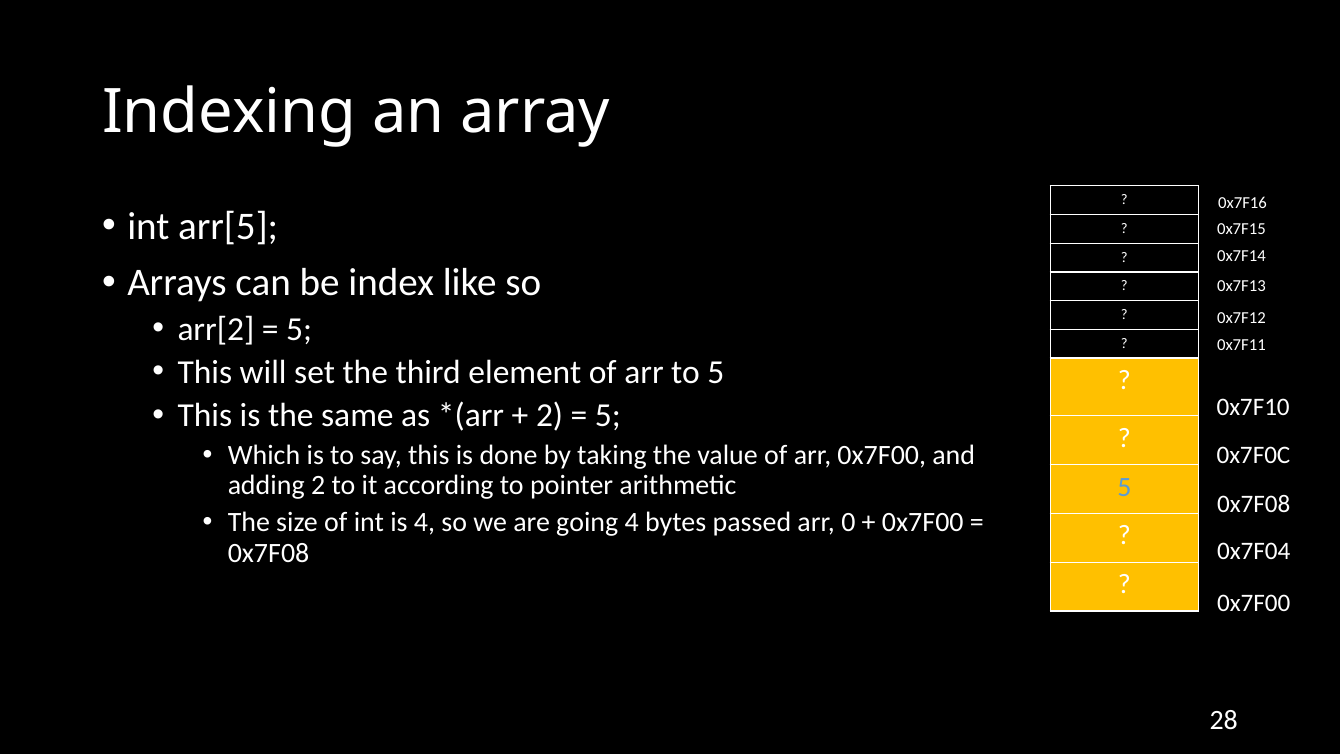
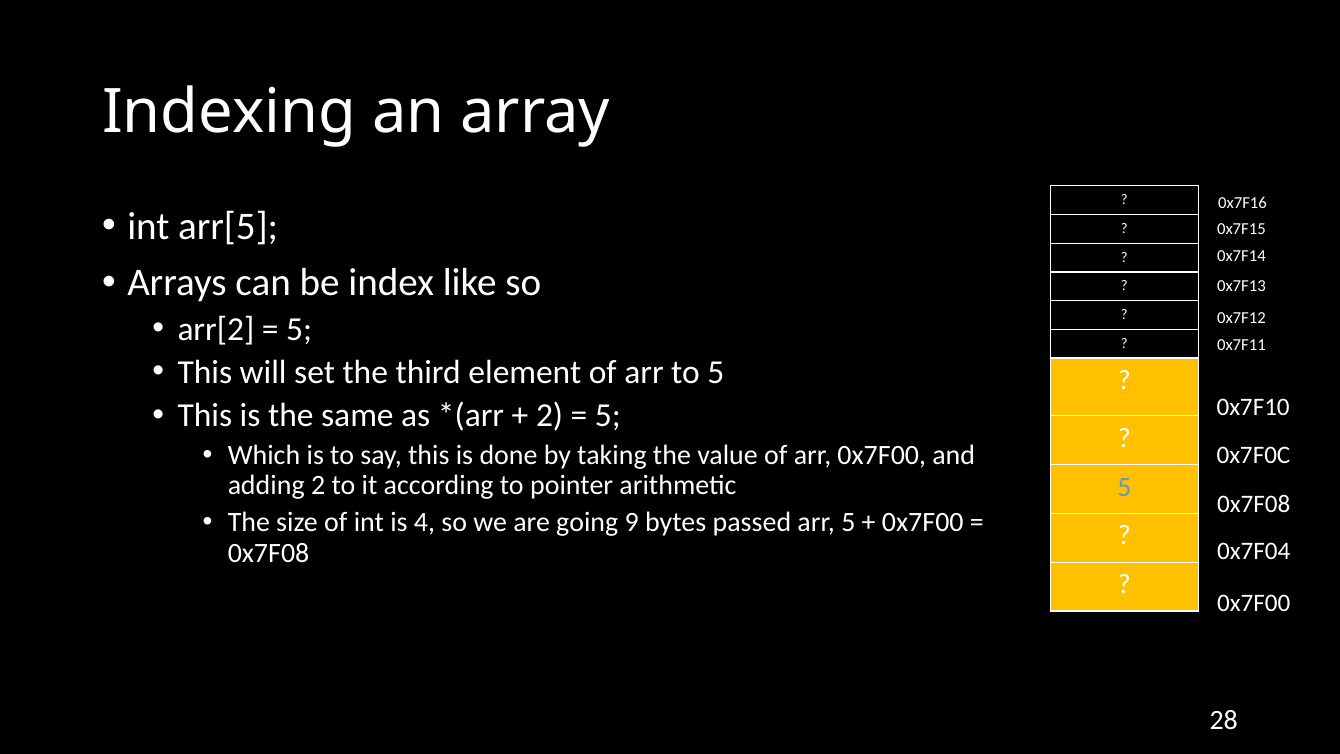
going 4: 4 -> 9
arr 0: 0 -> 5
